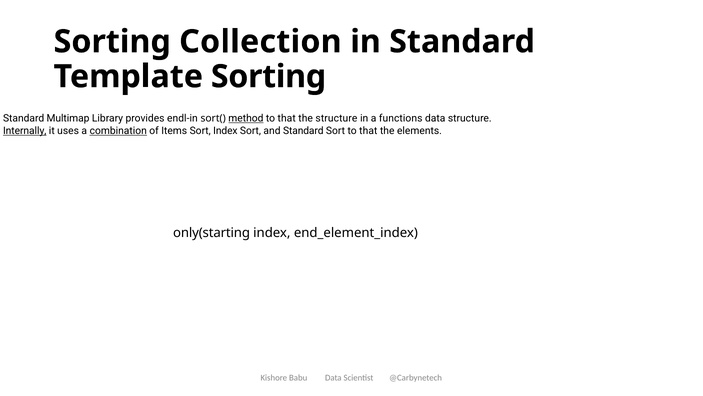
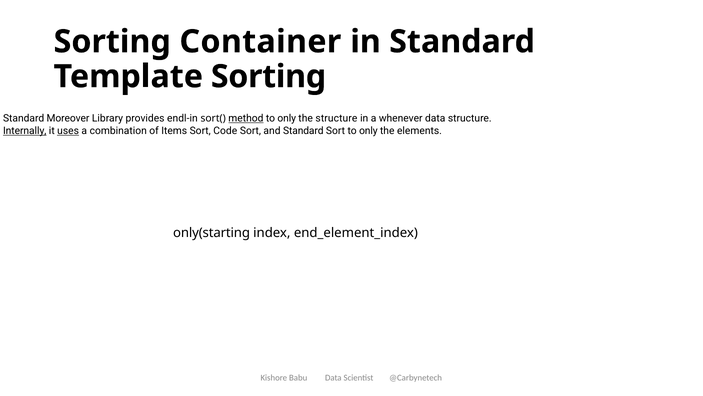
Collection: Collection -> Container
Multimap: Multimap -> Moreover
that at (287, 118): that -> only
functions: functions -> whenever
uses underline: none -> present
combination underline: present -> none
Sort Index: Index -> Code
Sort to that: that -> only
